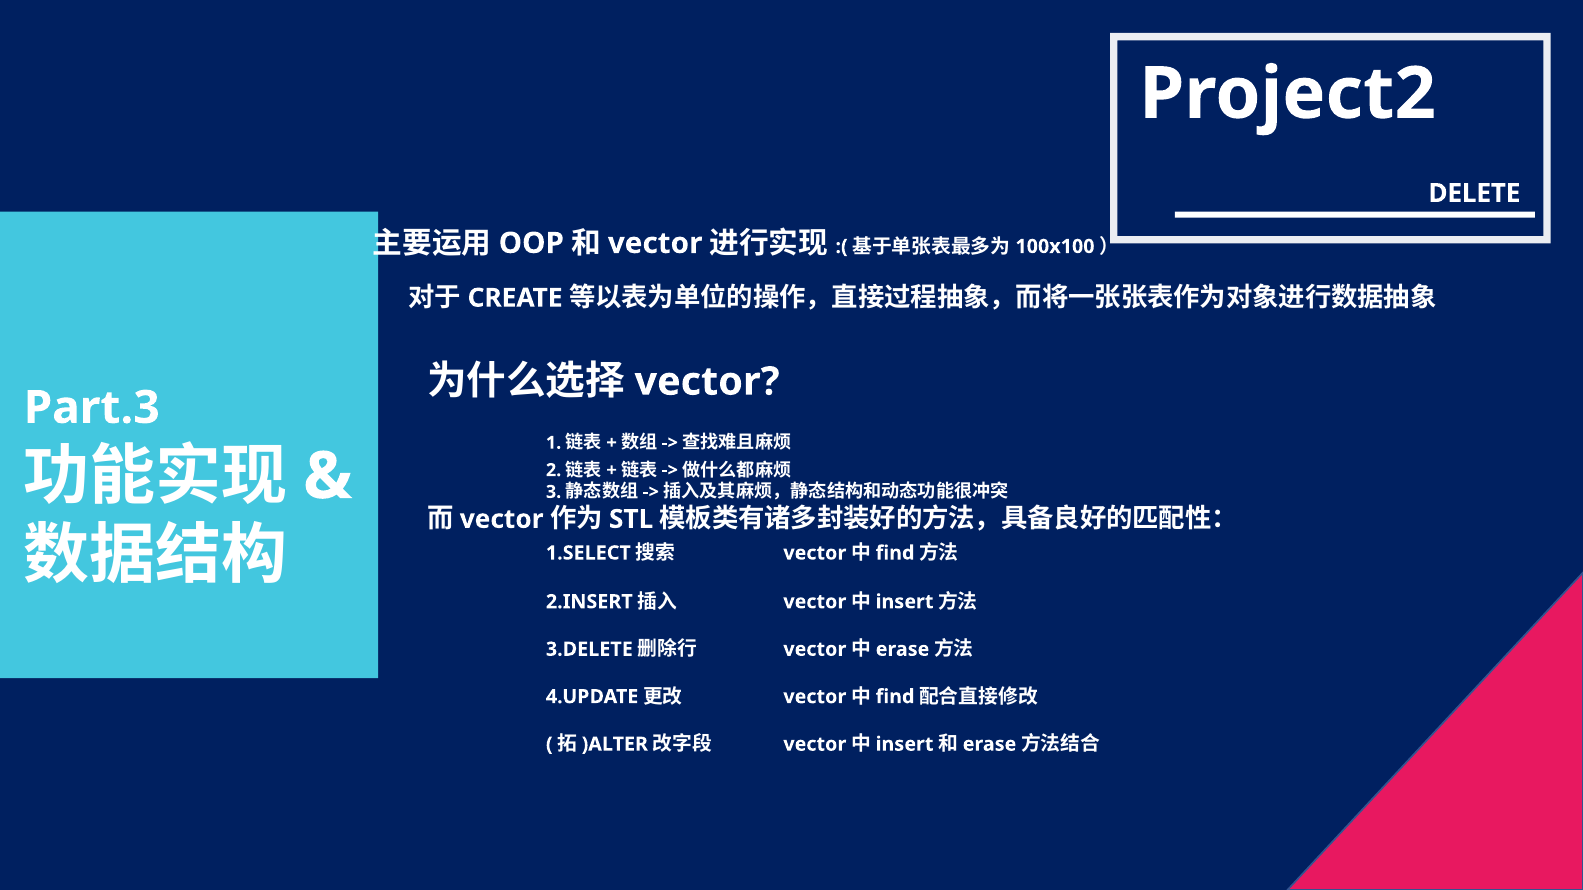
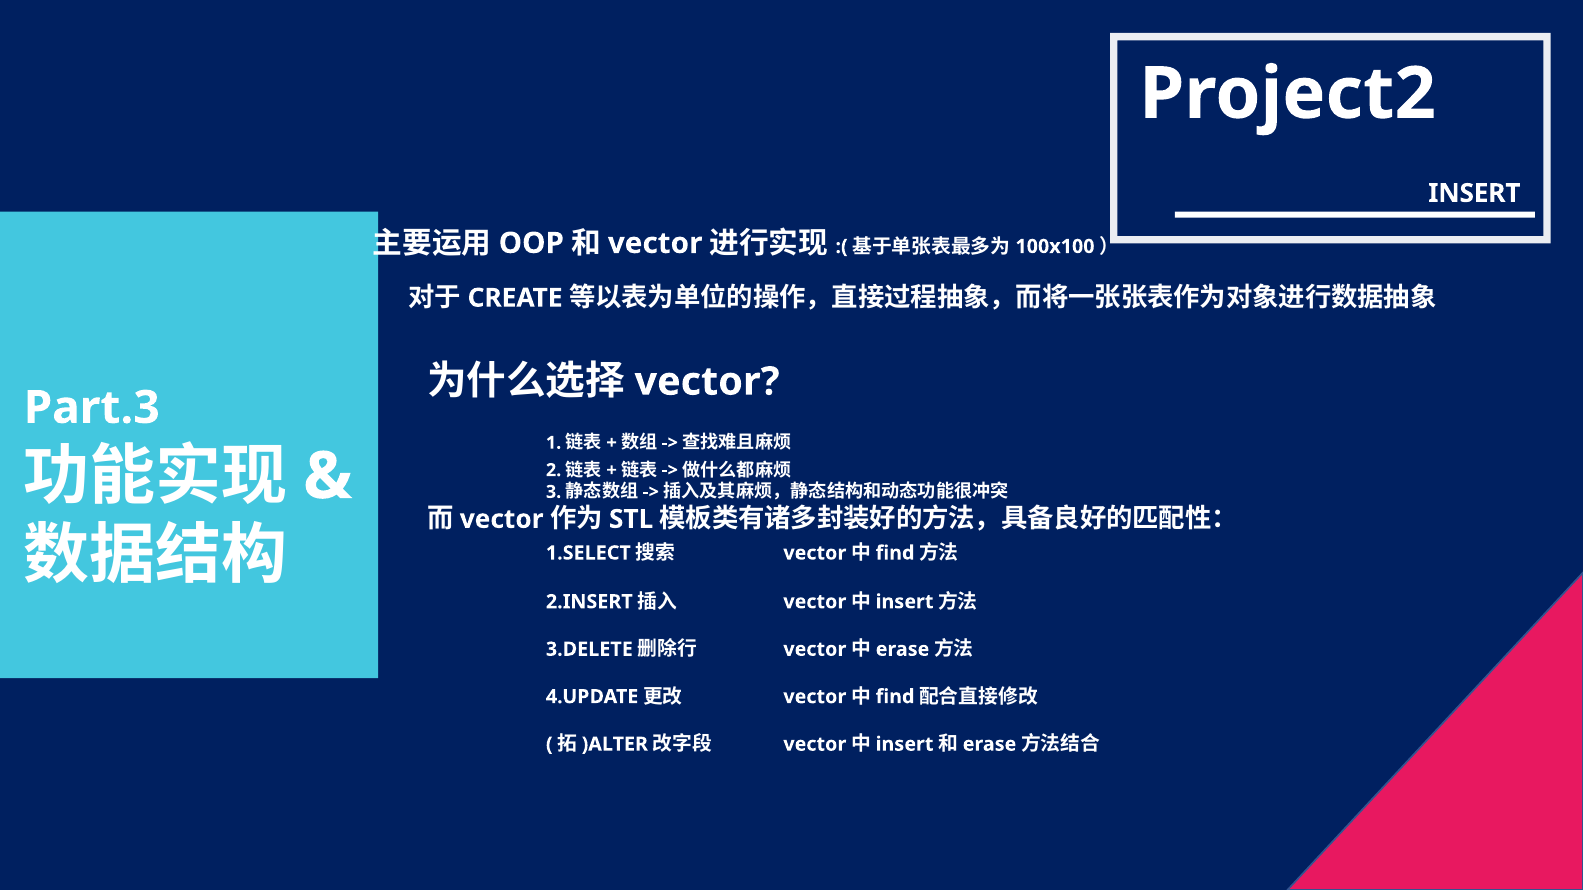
DELETE at (1474, 193): DELETE -> INSERT
